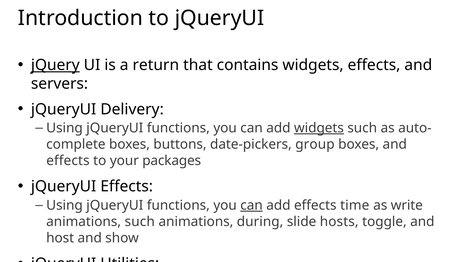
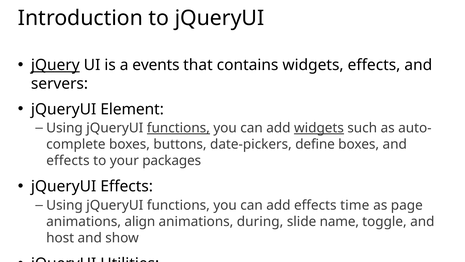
return: return -> events
Delivery: Delivery -> Element
functions at (178, 128) underline: none -> present
group: group -> define
can at (252, 205) underline: present -> none
write: write -> page
animations such: such -> align
hosts: hosts -> name
